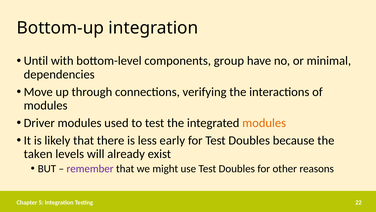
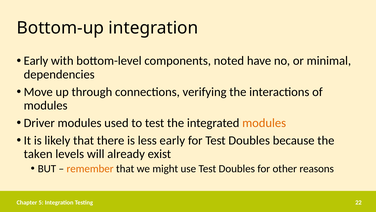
Until at (36, 61): Until -> Early
group: group -> noted
remember colour: purple -> orange
